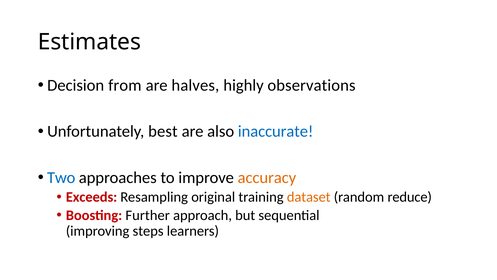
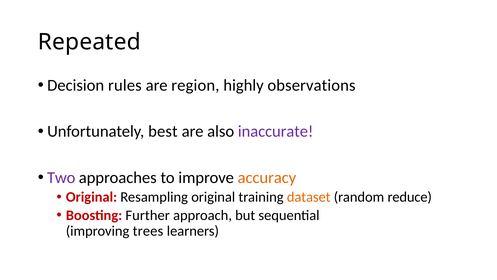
Estimates: Estimates -> Repeated
from: from -> rules
halves: halves -> region
inaccurate colour: blue -> purple
Two colour: blue -> purple
Exceeds at (92, 197): Exceeds -> Original
steps: steps -> trees
